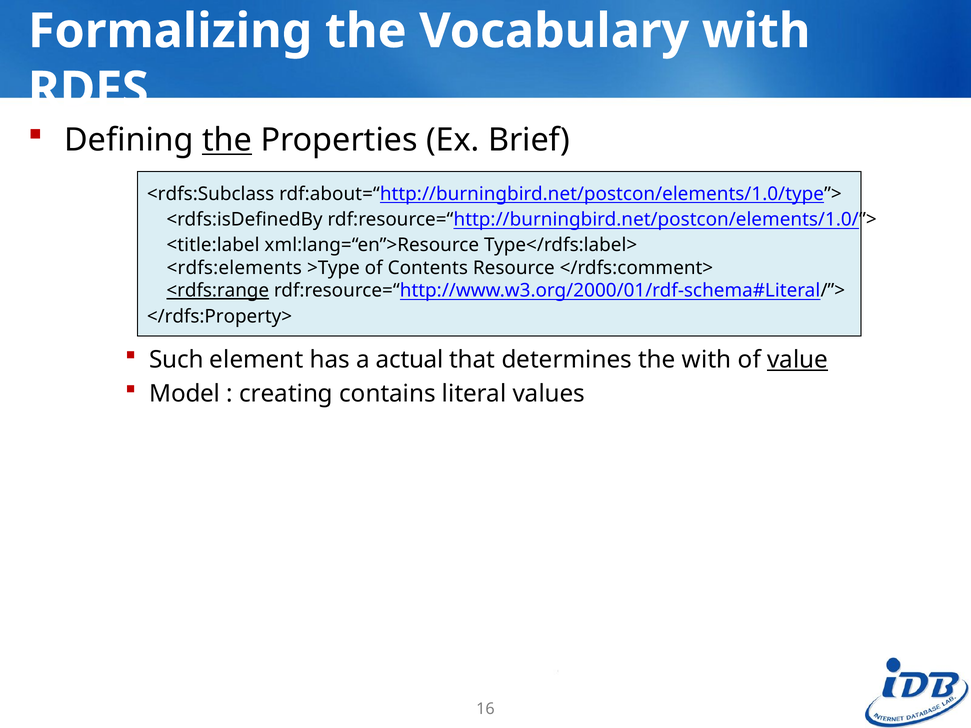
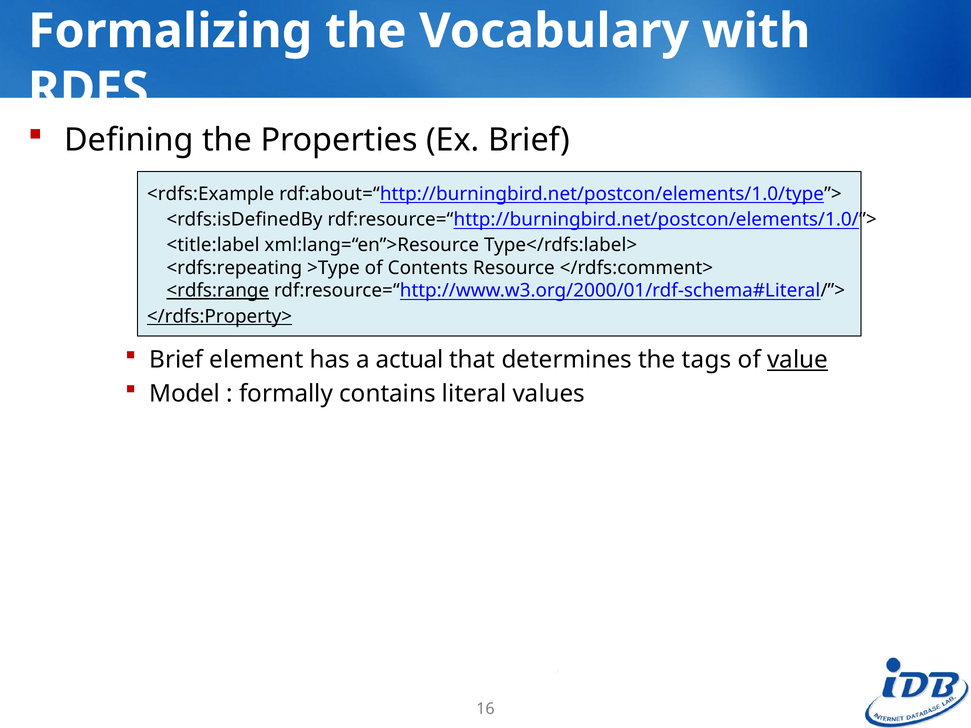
the at (227, 140) underline: present -> none
<rdfs:Subclass: <rdfs:Subclass -> <rdfs:Example
<rdfs:elements: <rdfs:elements -> <rdfs:repeating
</rdfs:Property> underline: none -> present
Such at (176, 360): Such -> Brief
the with: with -> tags
creating: creating -> formally
